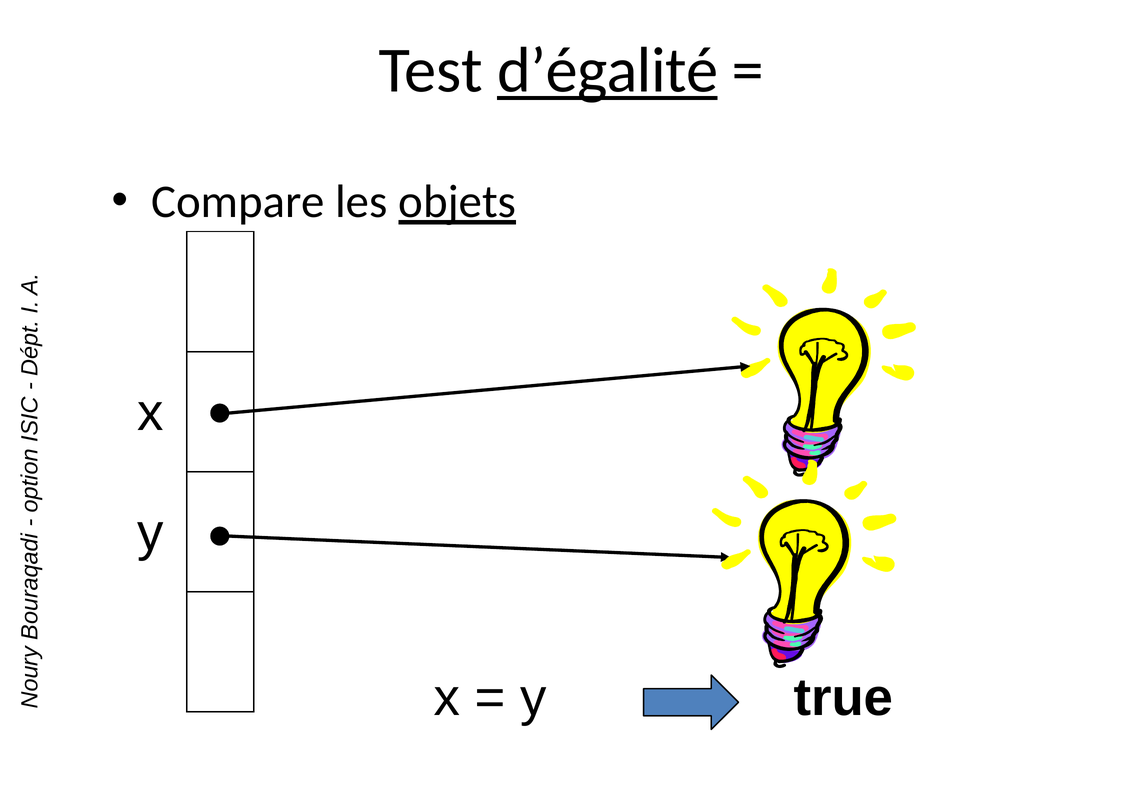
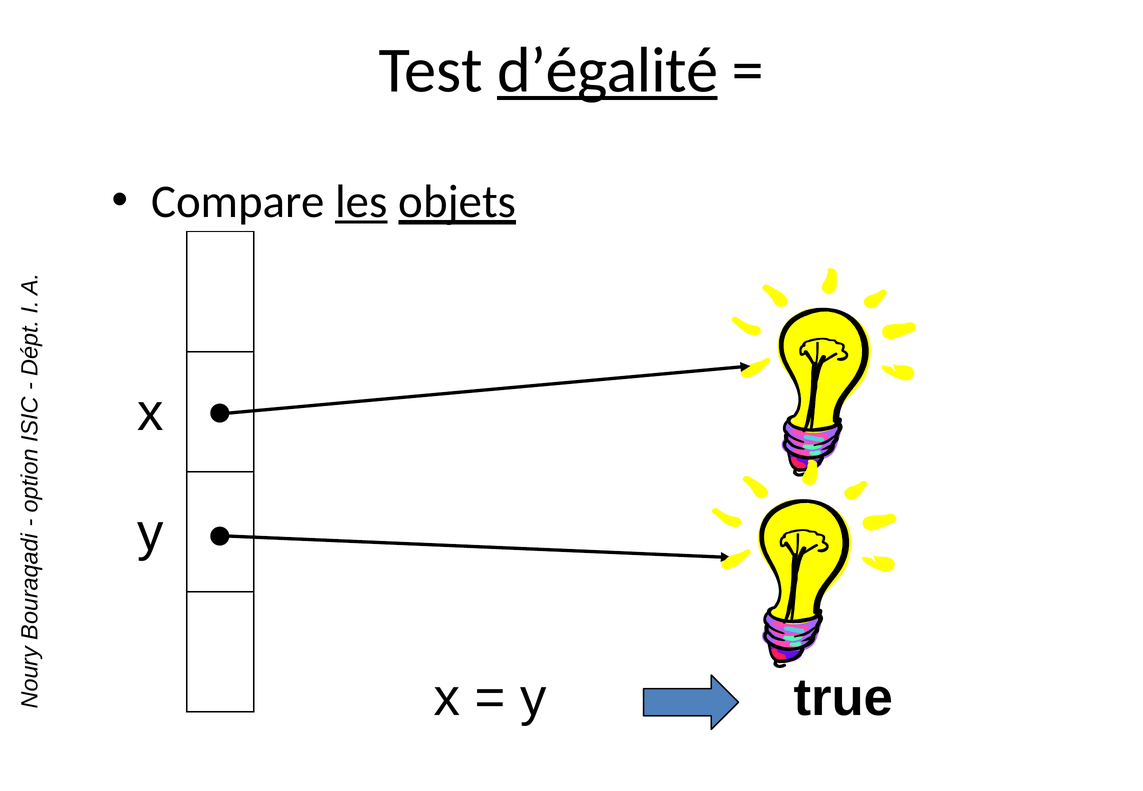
les underline: none -> present
